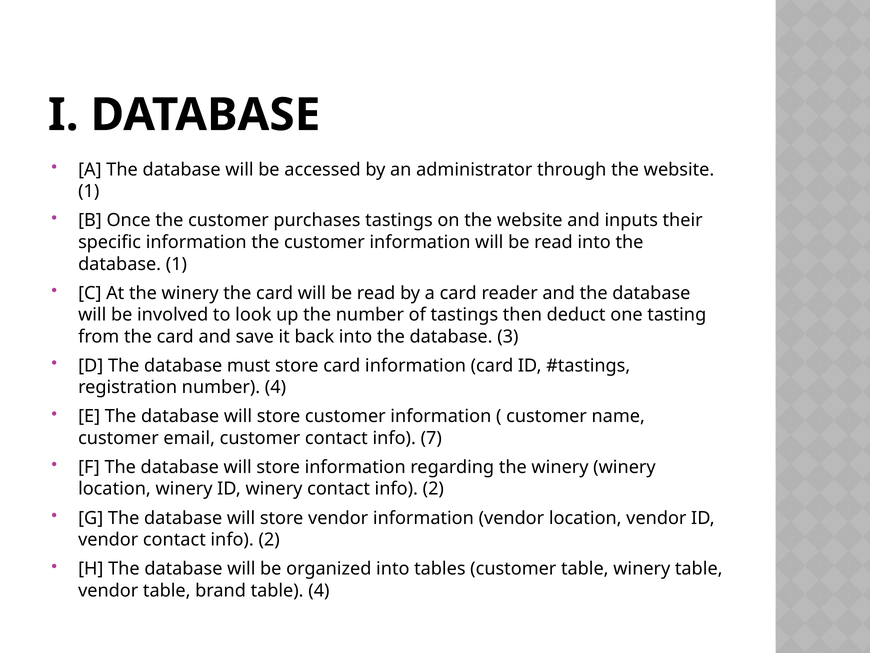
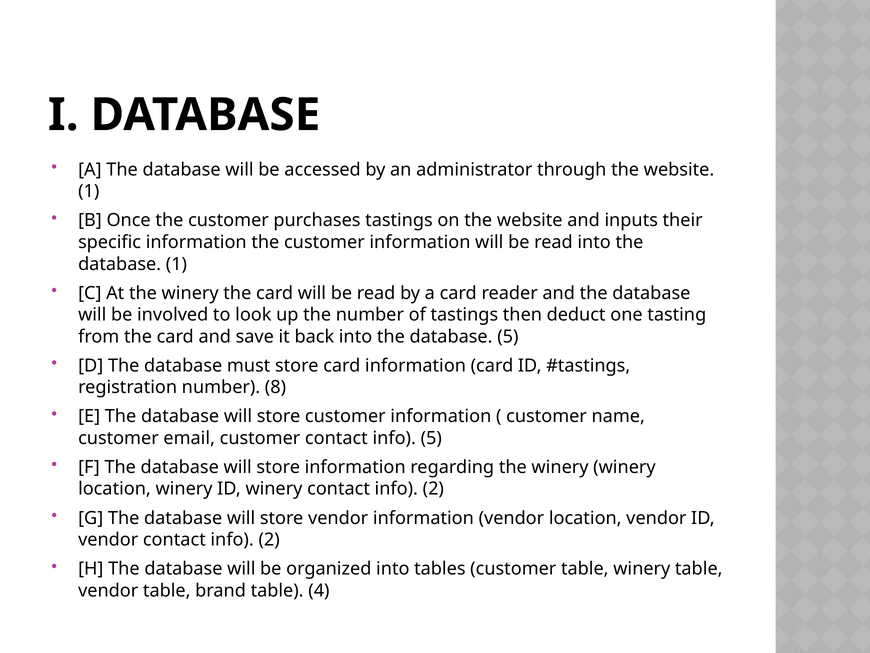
database 3: 3 -> 5
number 4: 4 -> 8
info 7: 7 -> 5
